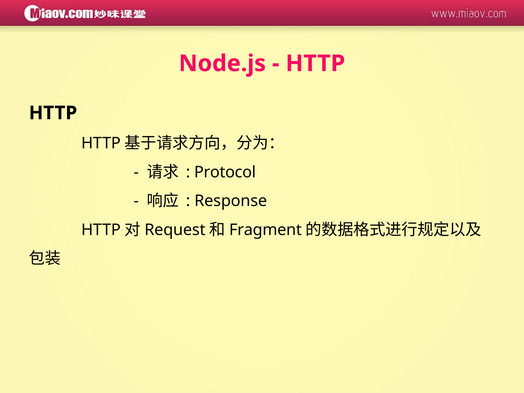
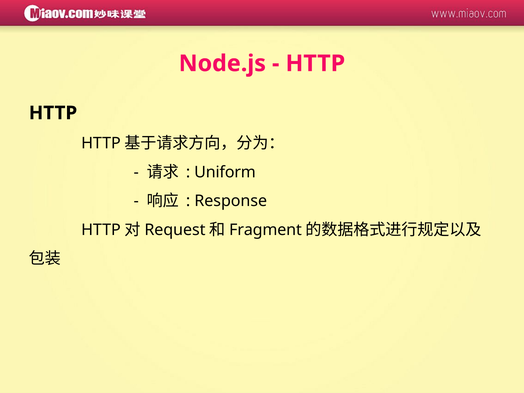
Protocol: Protocol -> Uniform
